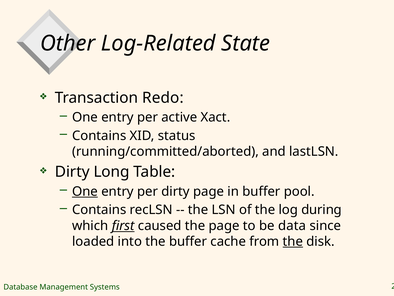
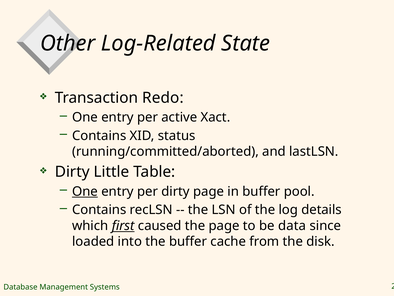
Long: Long -> Little
during: during -> details
the at (293, 241) underline: present -> none
